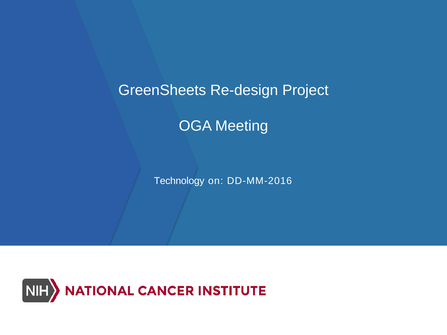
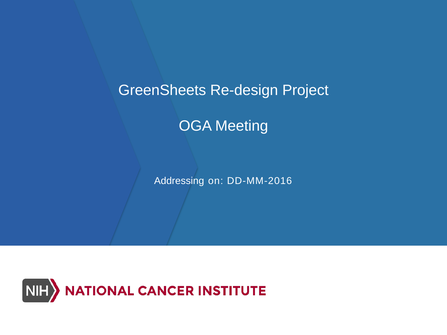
Technology: Technology -> Addressing
